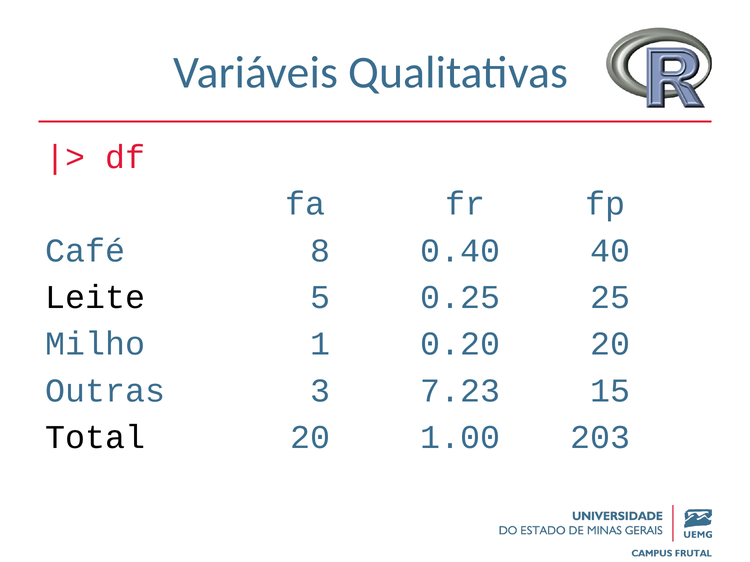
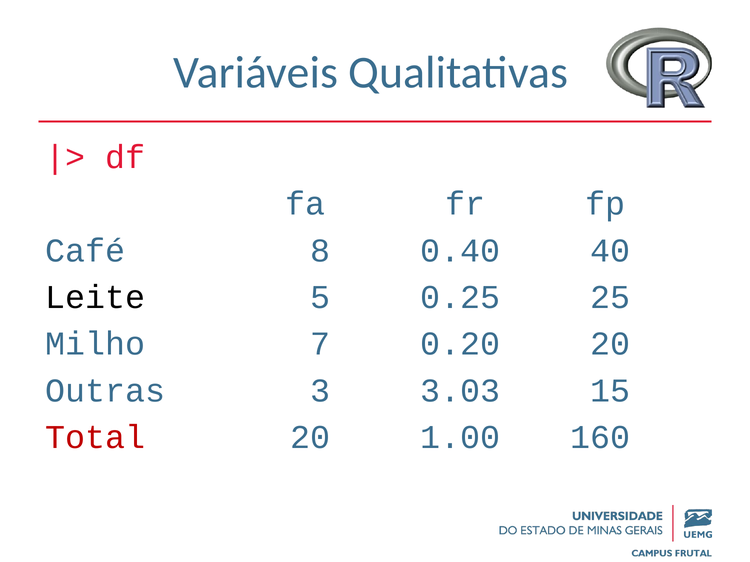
1: 1 -> 7
7.23: 7.23 -> 3.03
Total colour: black -> red
203: 203 -> 160
